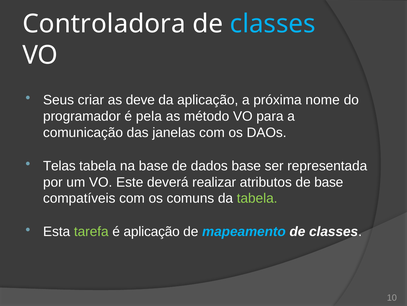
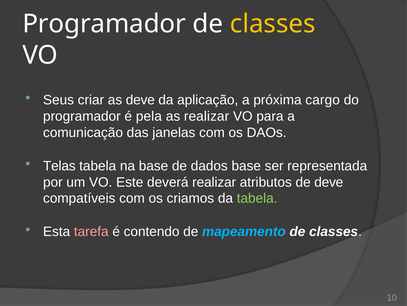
Controladora at (104, 24): Controladora -> Programador
classes at (273, 24) colour: light blue -> yellow
nome: nome -> cargo
as método: método -> realizar
de base: base -> deve
comuns: comuns -> criamos
tarefa colour: light green -> pink
é aplicação: aplicação -> contendo
